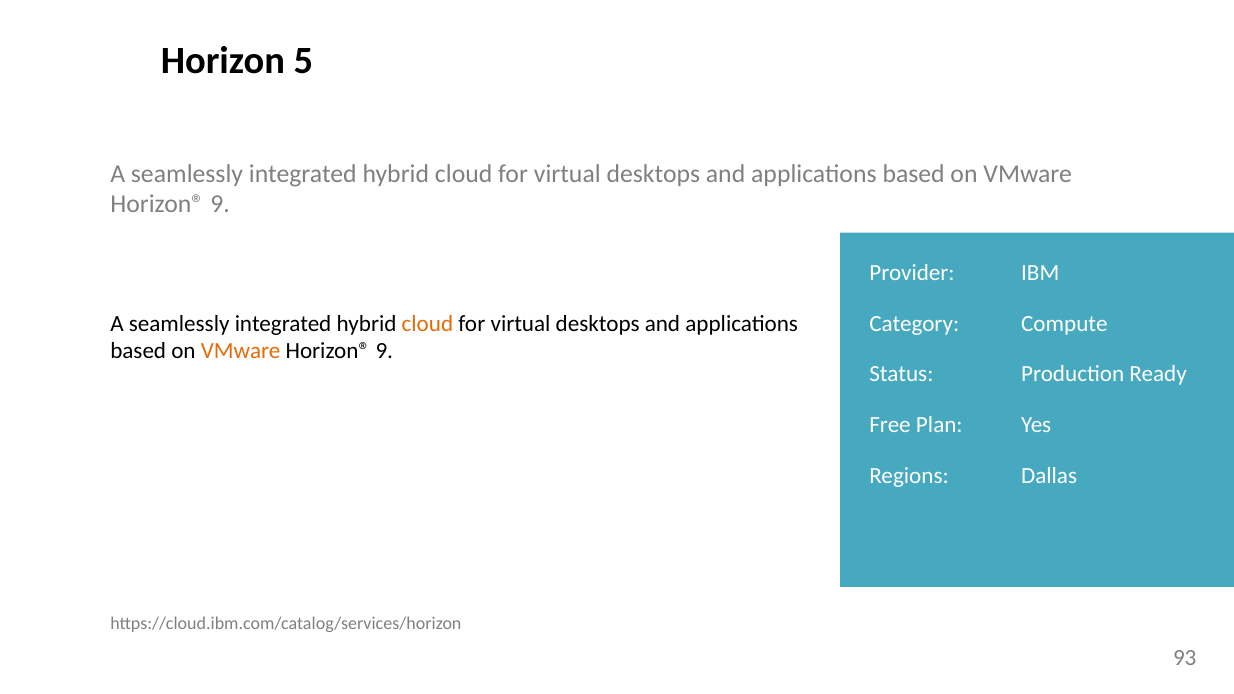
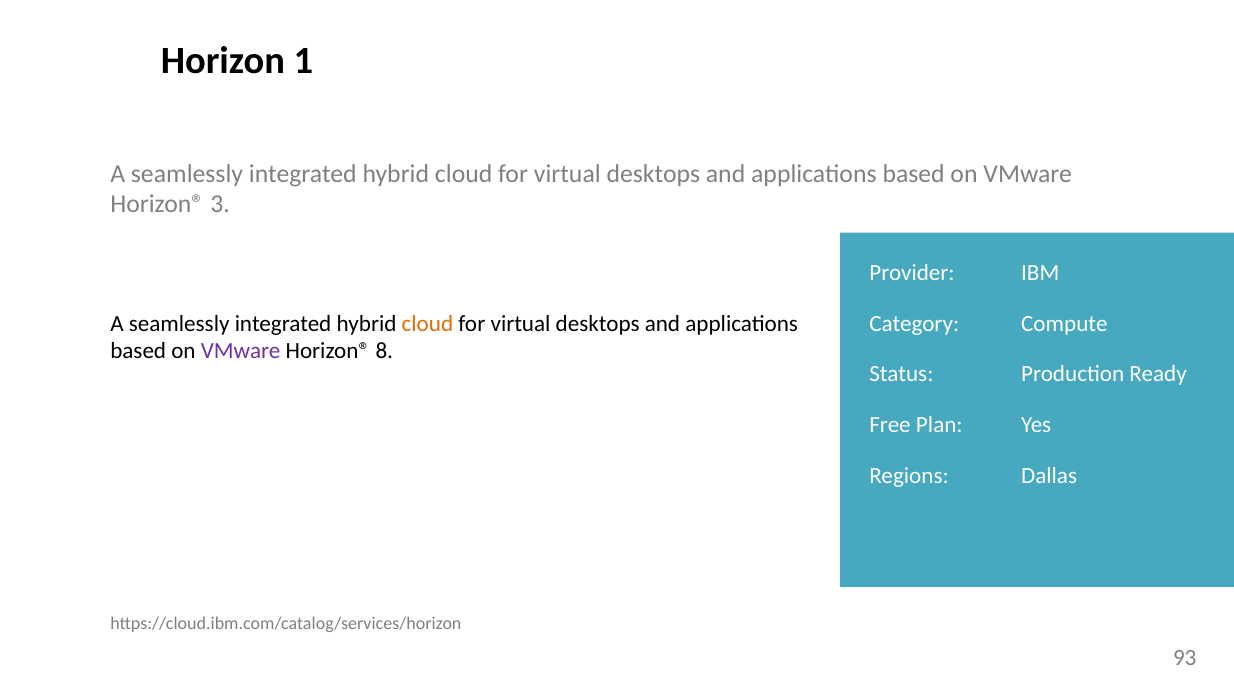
5: 5 -> 1
9 at (220, 204): 9 -> 3
VMware at (241, 351) colour: orange -> purple
9 at (384, 351): 9 -> 8
